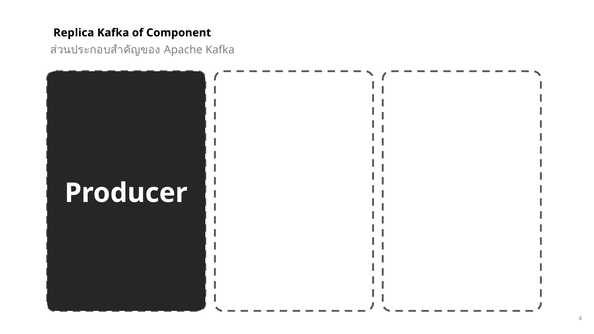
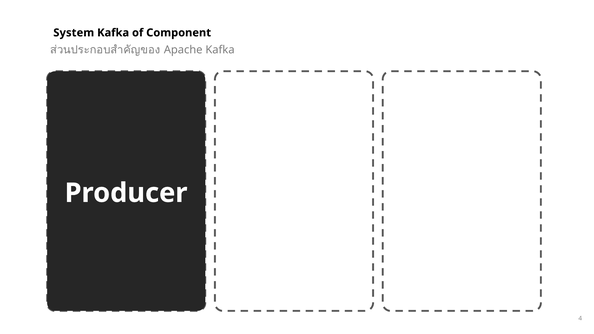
Replica: Replica -> System
